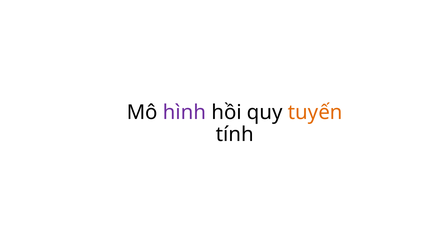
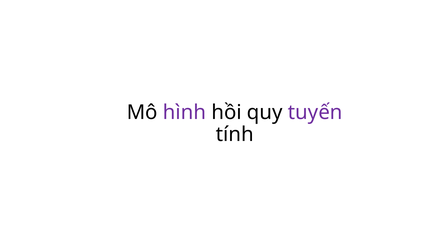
tuyến colour: orange -> purple
